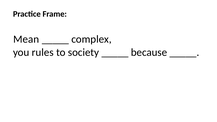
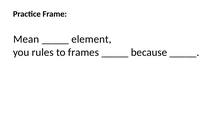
complex: complex -> element
society: society -> frames
